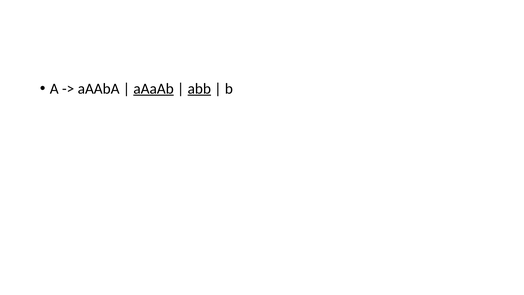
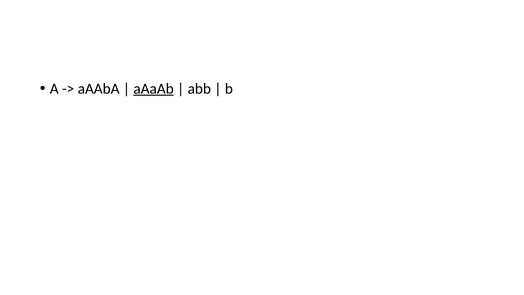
abb underline: present -> none
